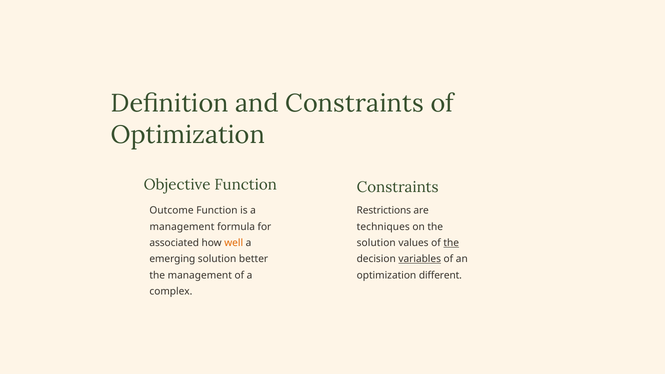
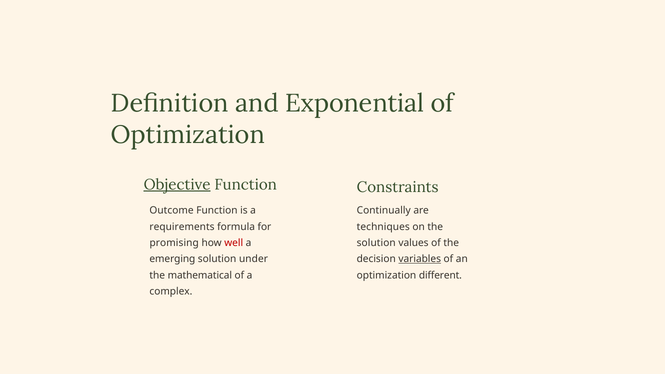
and Constraints: Constraints -> Exponential
Objective underline: none -> present
Restrictions: Restrictions -> Continually
management at (182, 227): management -> requirements
associated: associated -> promising
well colour: orange -> red
the at (451, 243) underline: present -> none
better: better -> under
the management: management -> mathematical
